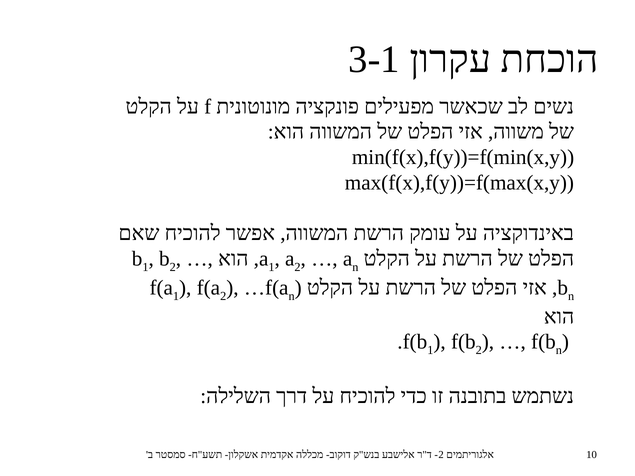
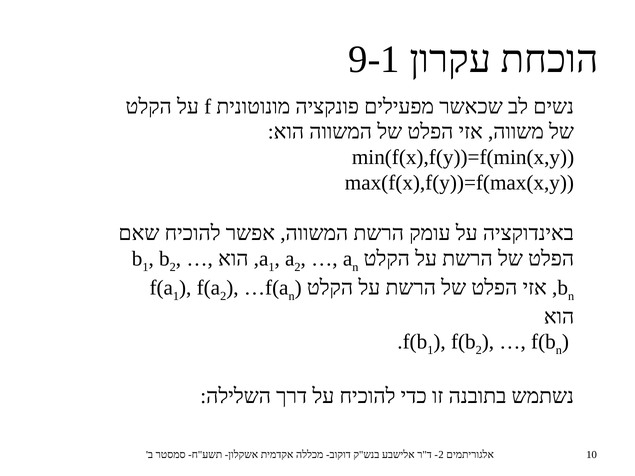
3-1: 3-1 -> 9-1
